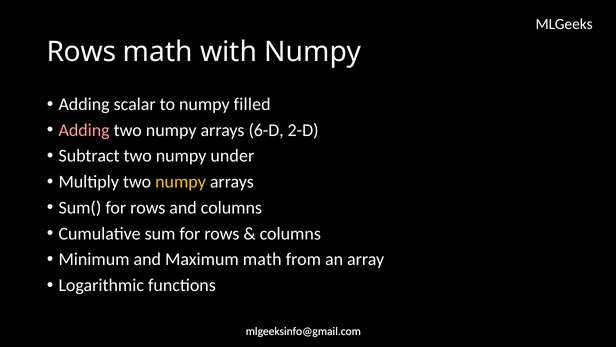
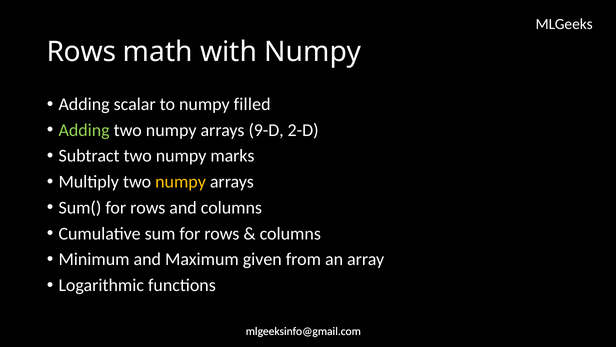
Adding at (84, 130) colour: pink -> light green
6-D: 6-D -> 9-D
under: under -> marks
Maximum math: math -> given
